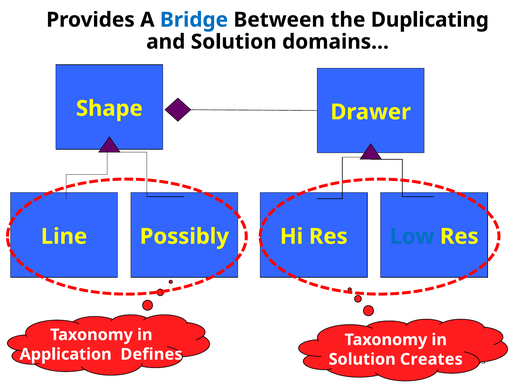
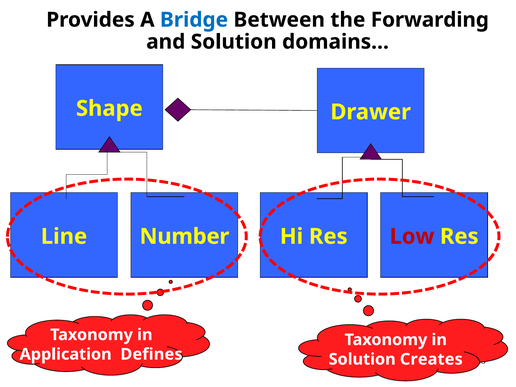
Duplicating: Duplicating -> Forwarding
Possibly: Possibly -> Number
Low colour: blue -> red
